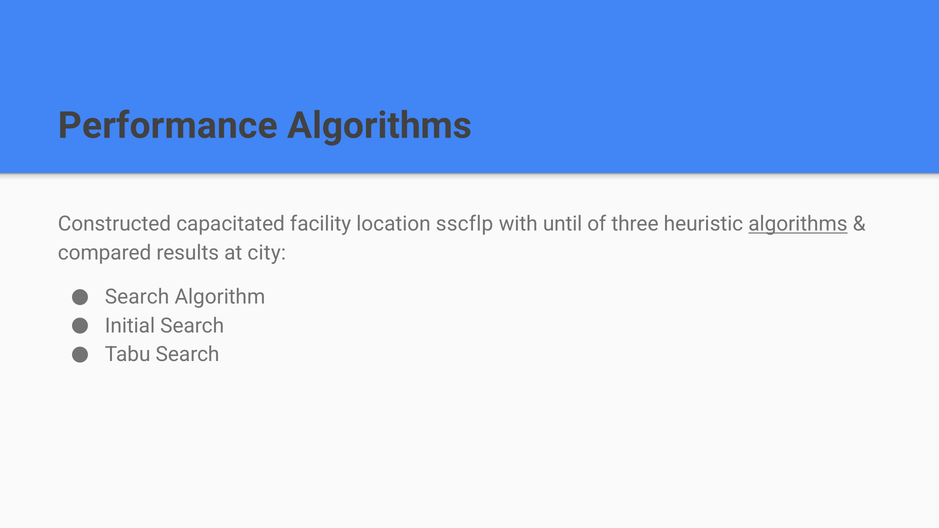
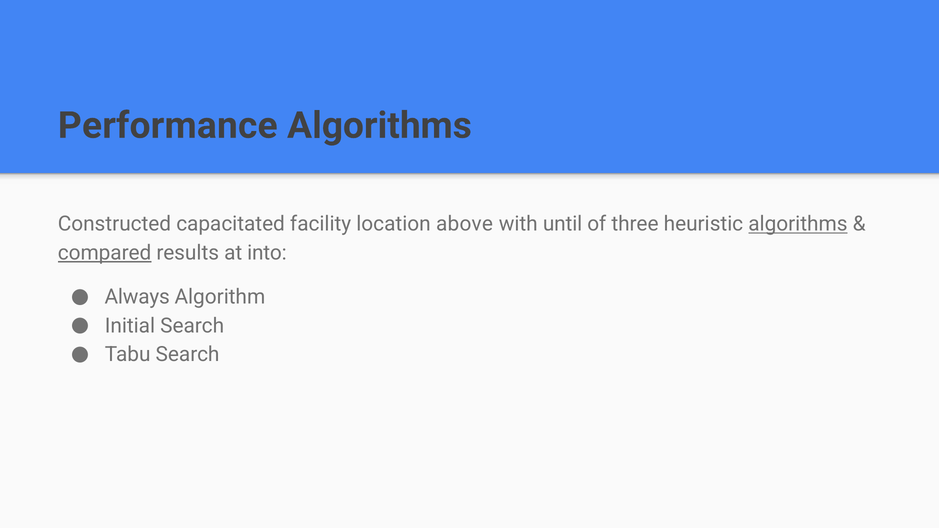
sscflp: sscflp -> above
compared underline: none -> present
city: city -> into
Search at (137, 297): Search -> Always
